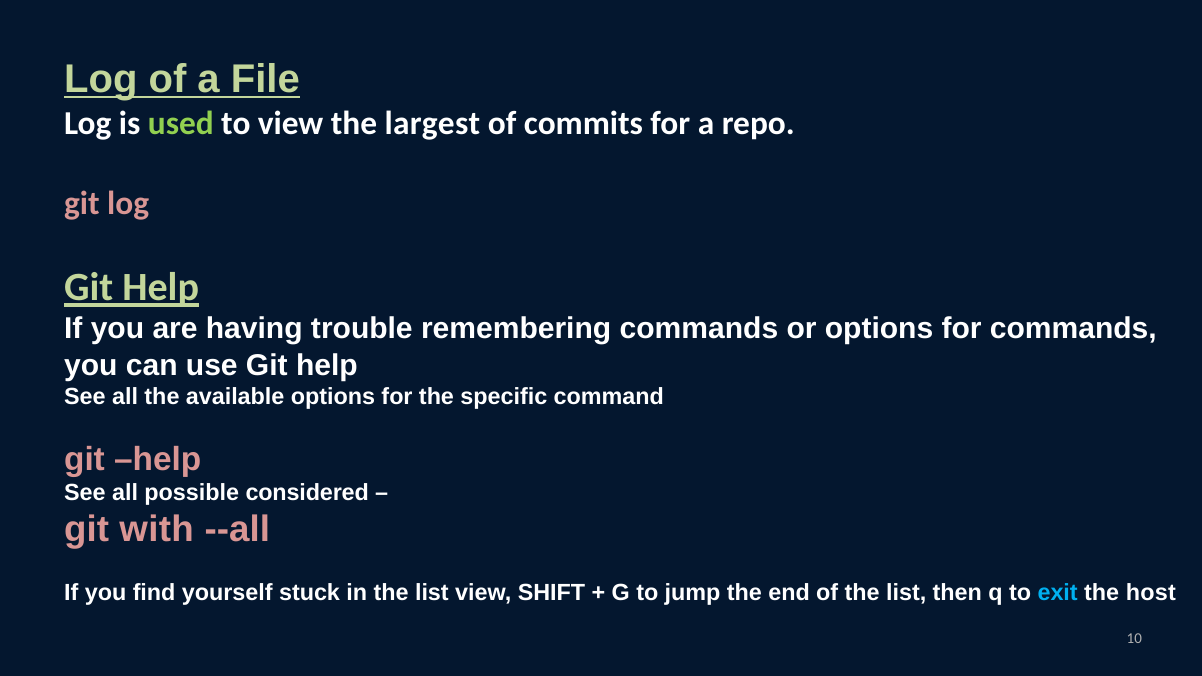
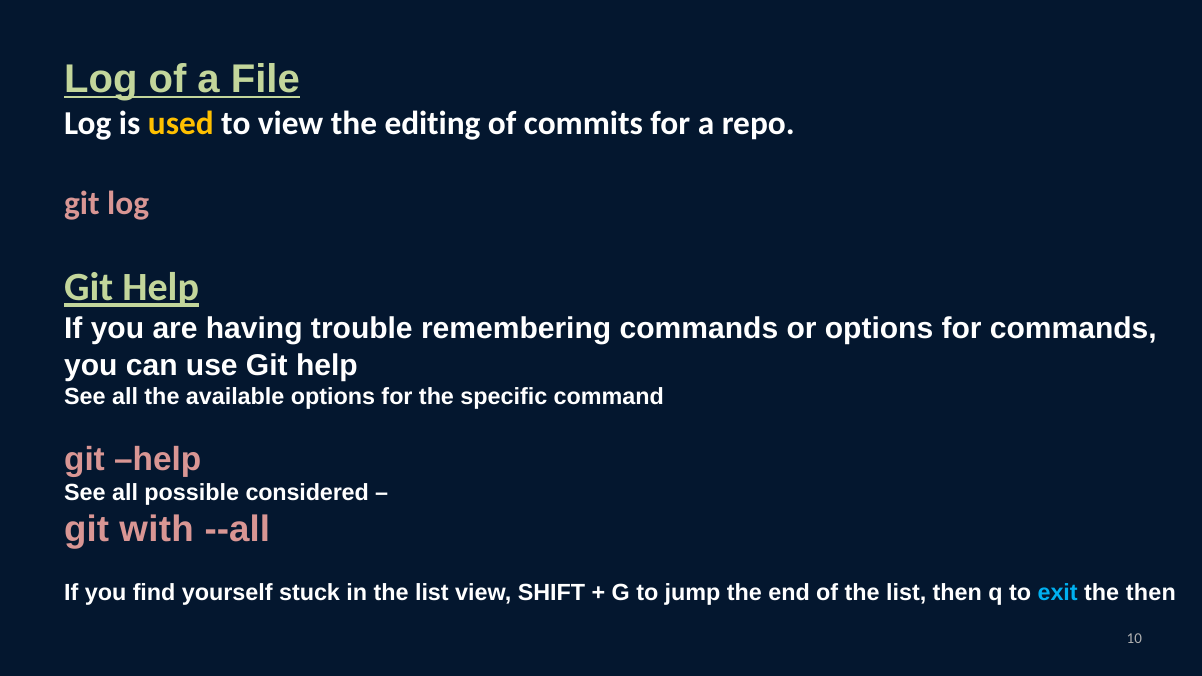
used colour: light green -> yellow
largest: largest -> editing
the host: host -> then
